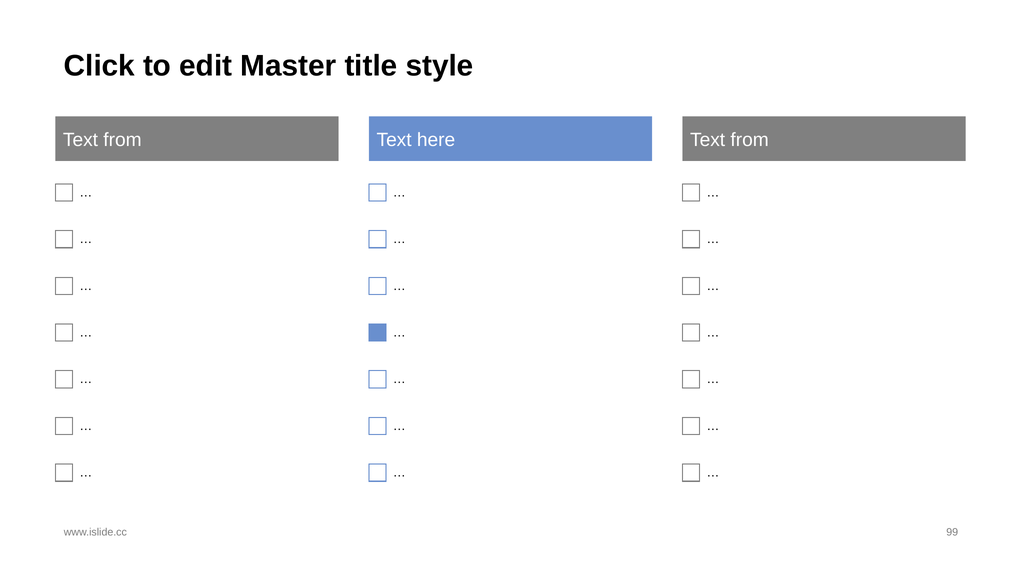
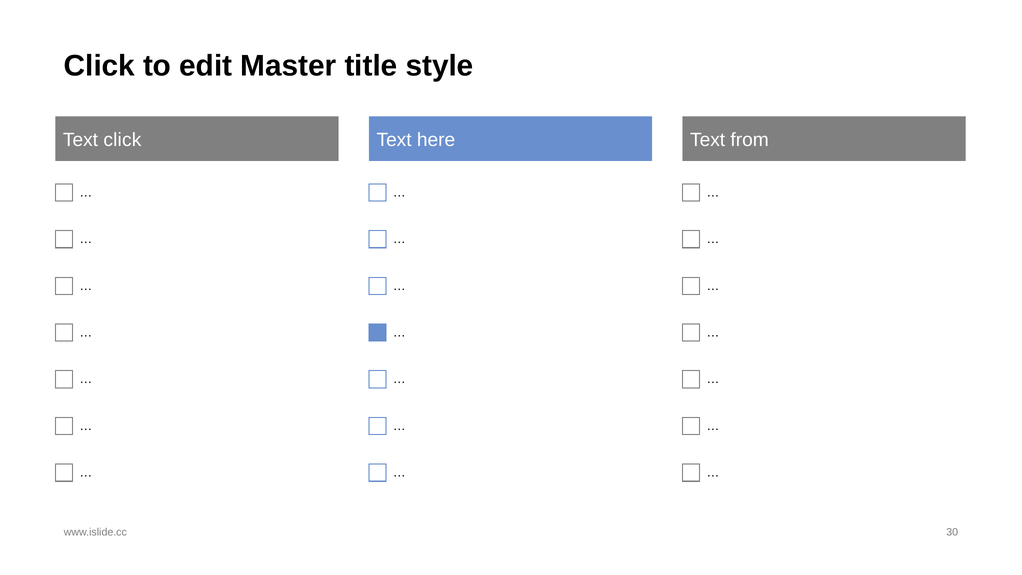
from at (122, 140): from -> click
99: 99 -> 30
